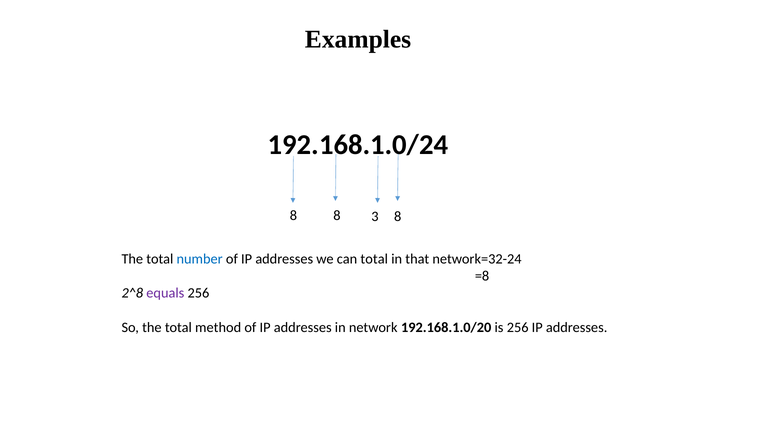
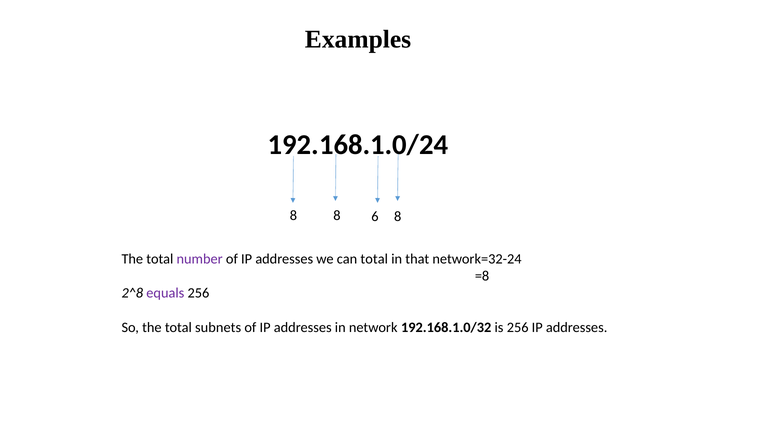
3: 3 -> 6
number colour: blue -> purple
method: method -> subnets
192.168.1.0/20: 192.168.1.0/20 -> 192.168.1.0/32
